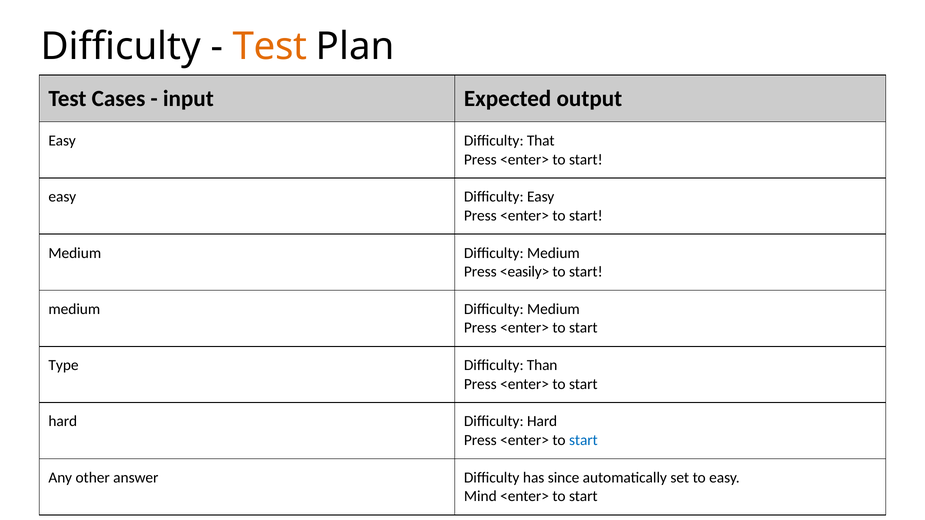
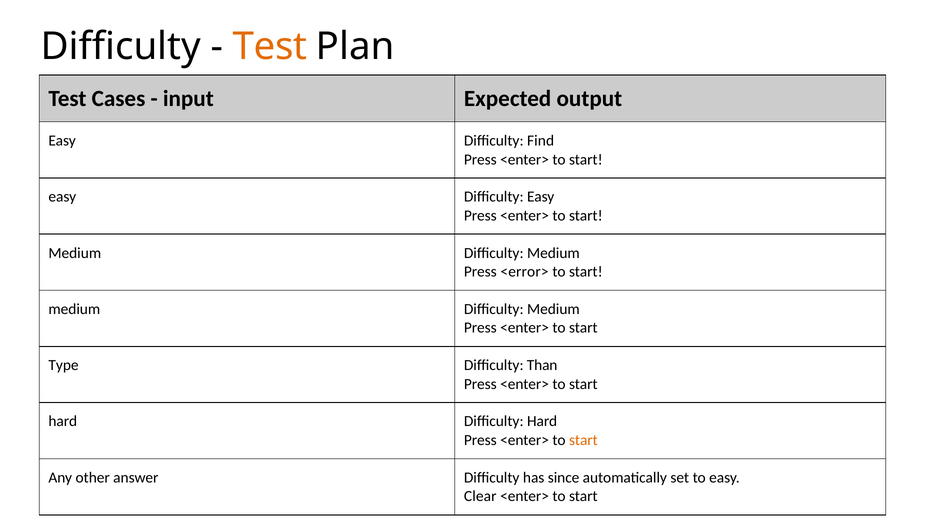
That: That -> Find
<easily>: <easily> -> <error>
start at (583, 440) colour: blue -> orange
Mind: Mind -> Clear
